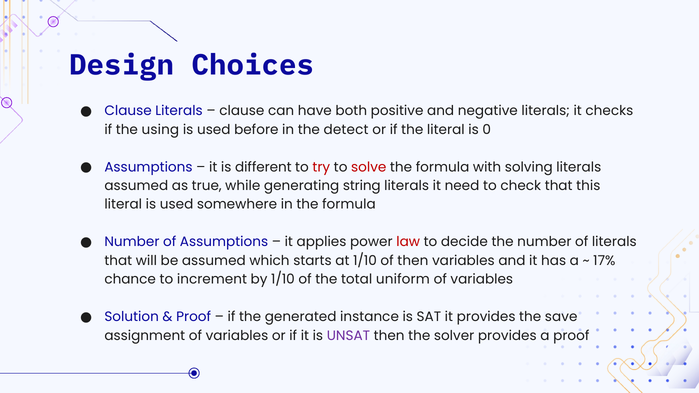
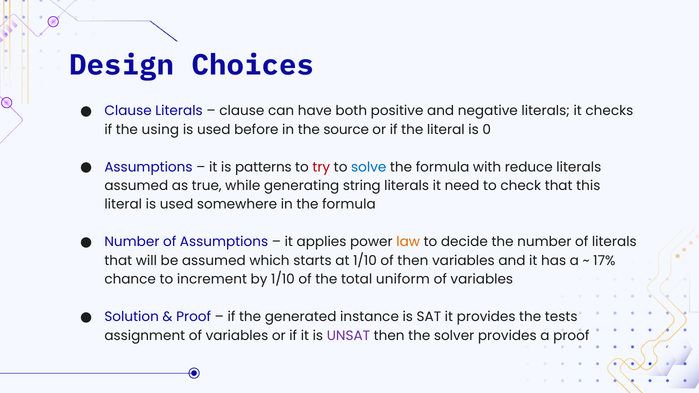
detect: detect -> source
different: different -> patterns
solve colour: red -> blue
solving: solving -> reduce
law colour: red -> orange
save: save -> tests
